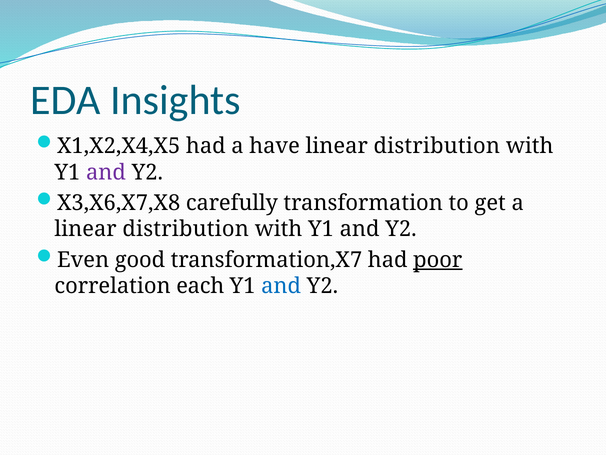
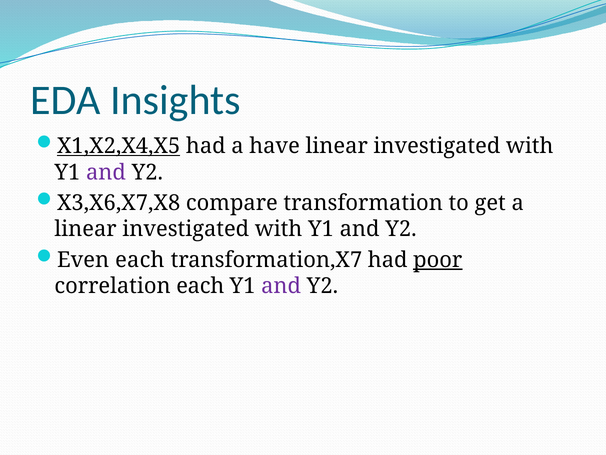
X1,X2,X4,X5 underline: none -> present
distribution at (437, 146): distribution -> investigated
carefully: carefully -> compare
distribution at (186, 229): distribution -> investigated
Even good: good -> each
and at (281, 286) colour: blue -> purple
